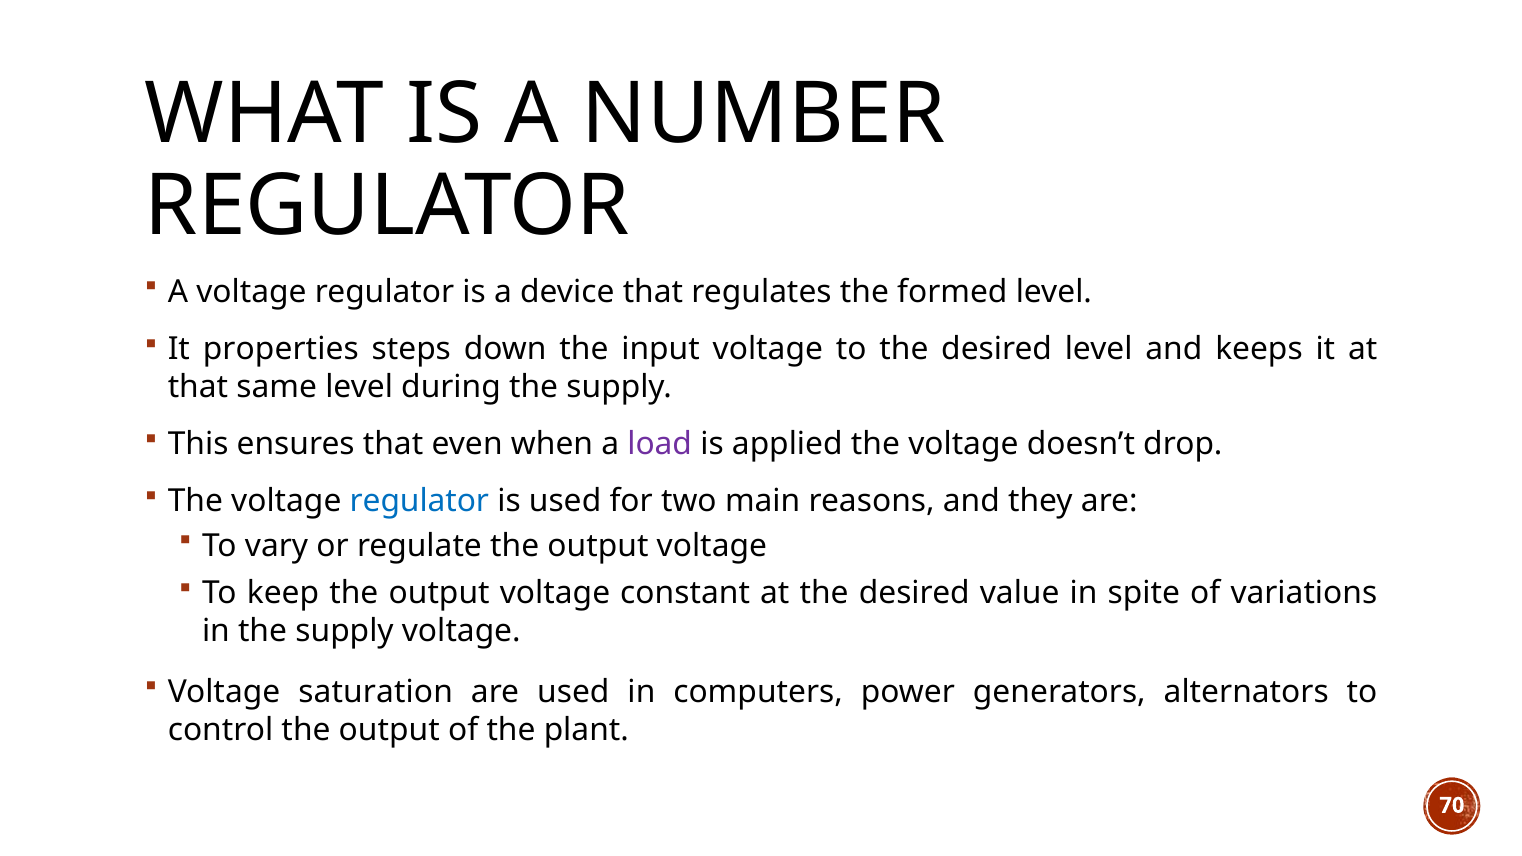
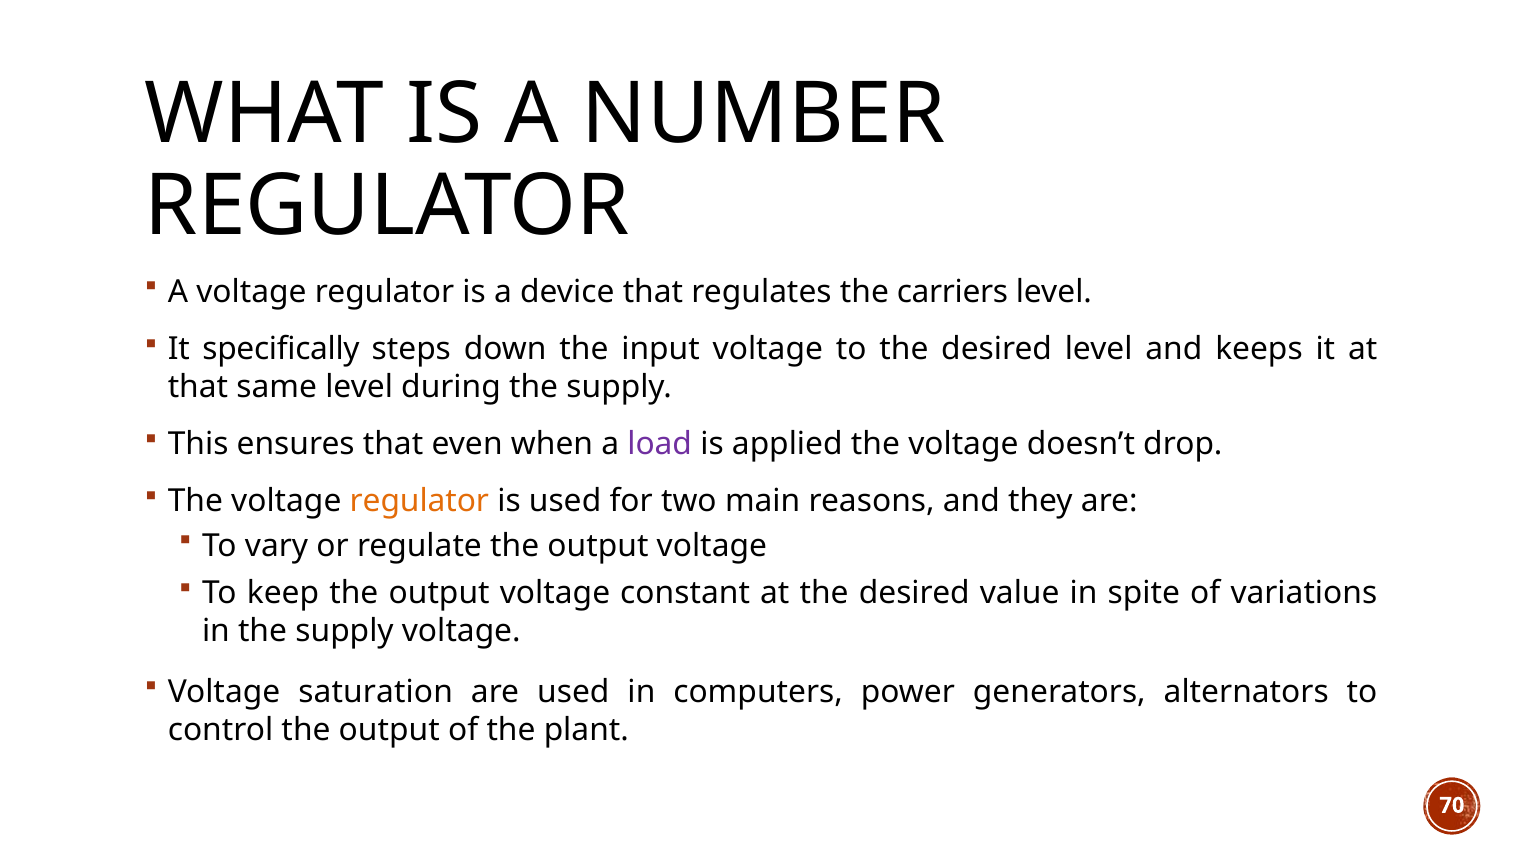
formed: formed -> carriers
properties: properties -> specifically
regulator at (419, 501) colour: blue -> orange
